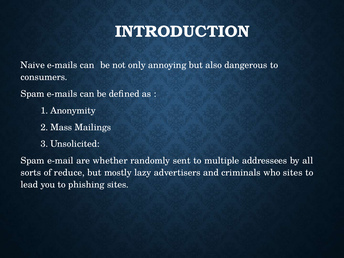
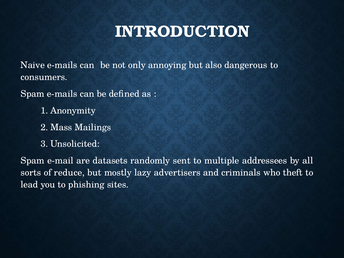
whether: whether -> datasets
who sites: sites -> theft
